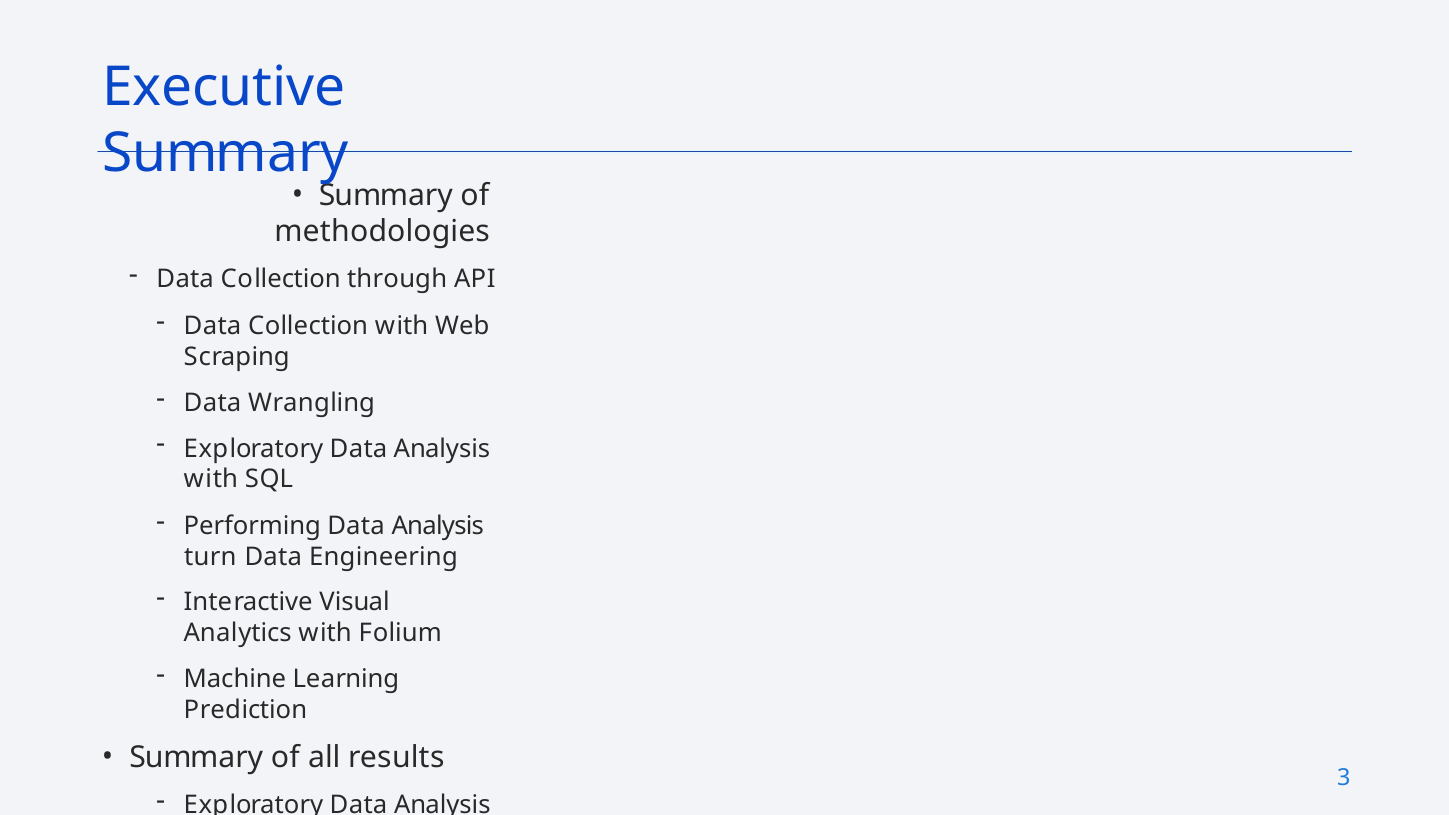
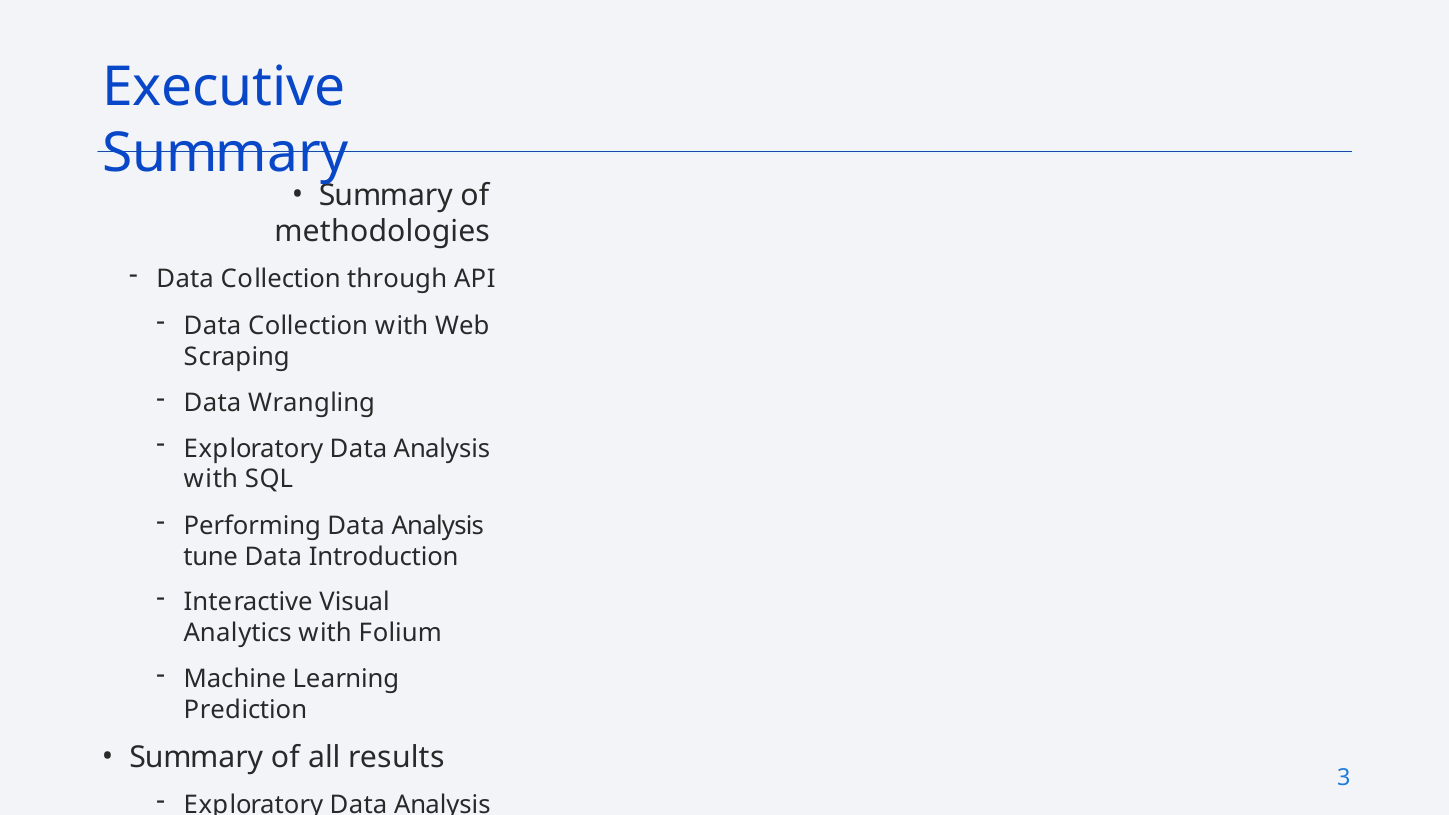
turn: turn -> tune
Engineering: Engineering -> Introduction
